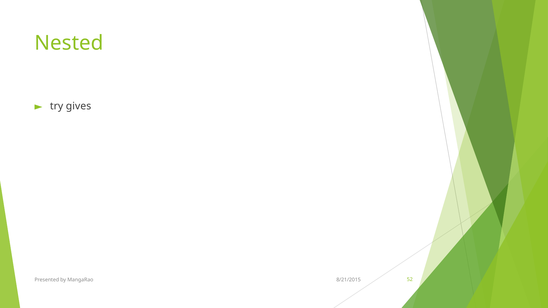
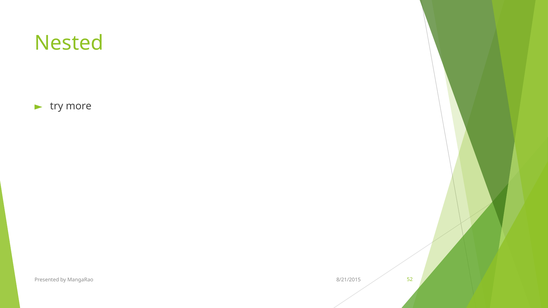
gives: gives -> more
